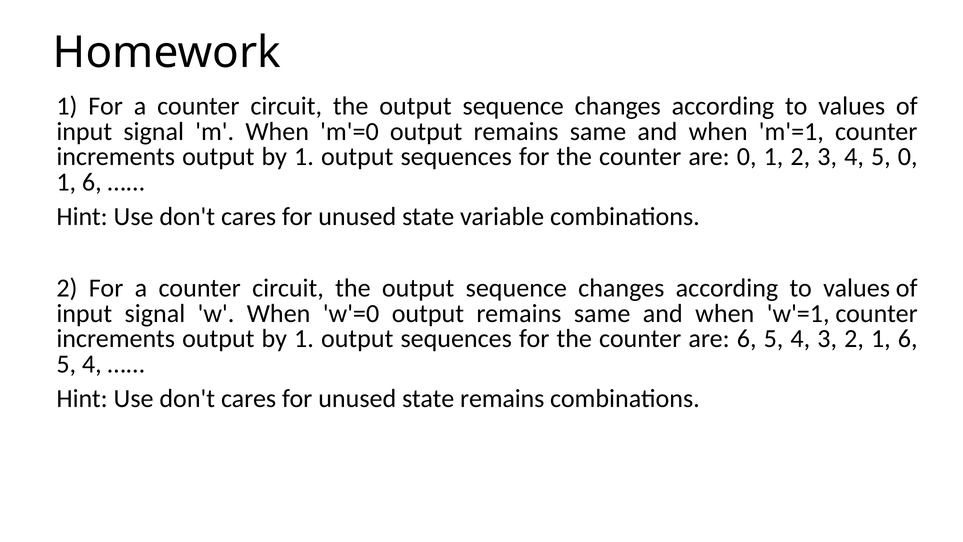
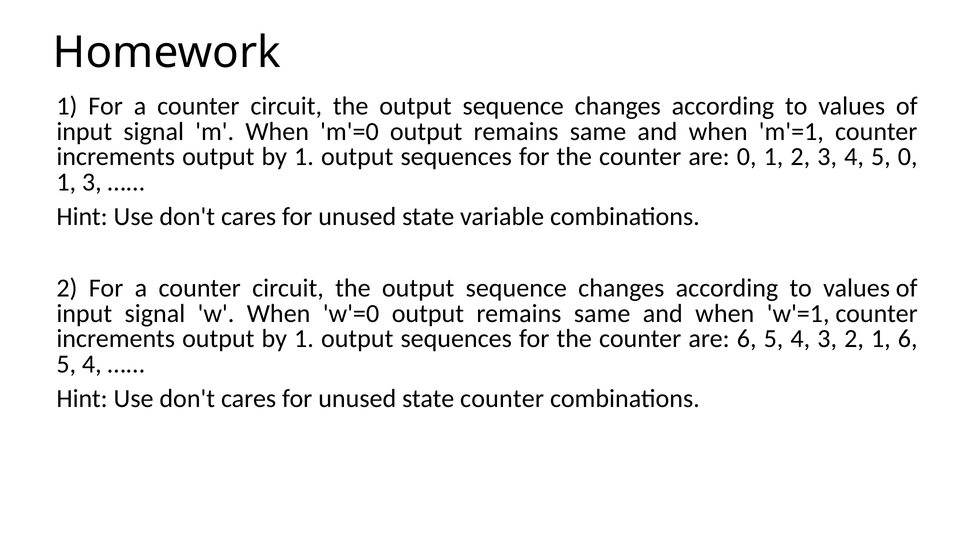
6 at (92, 182): 6 -> 3
state remains: remains -> counter
